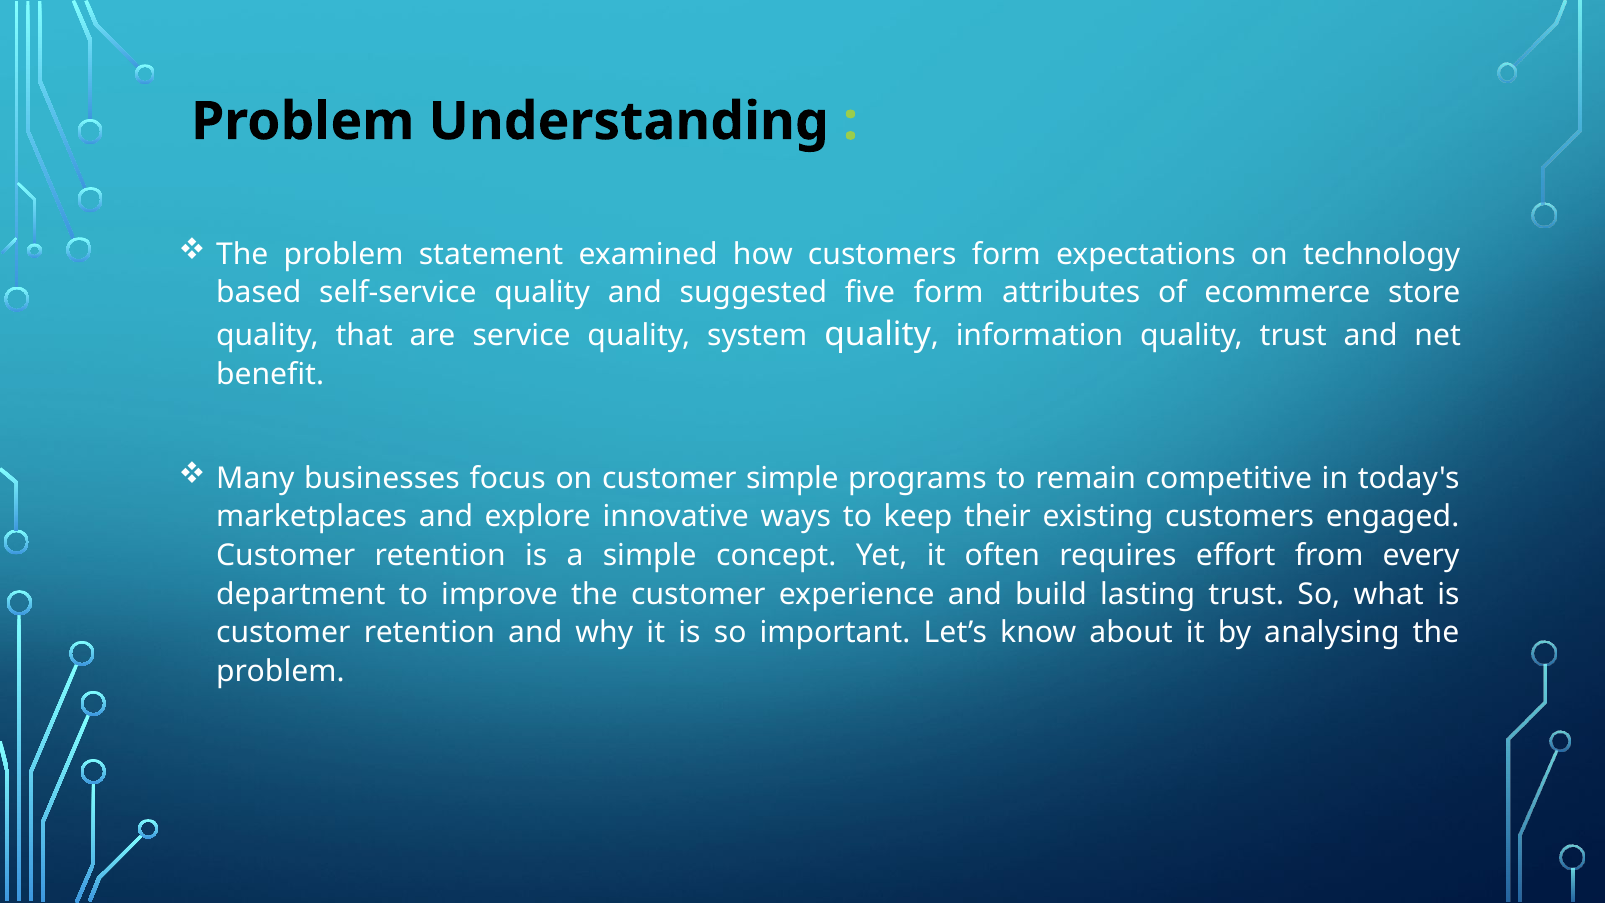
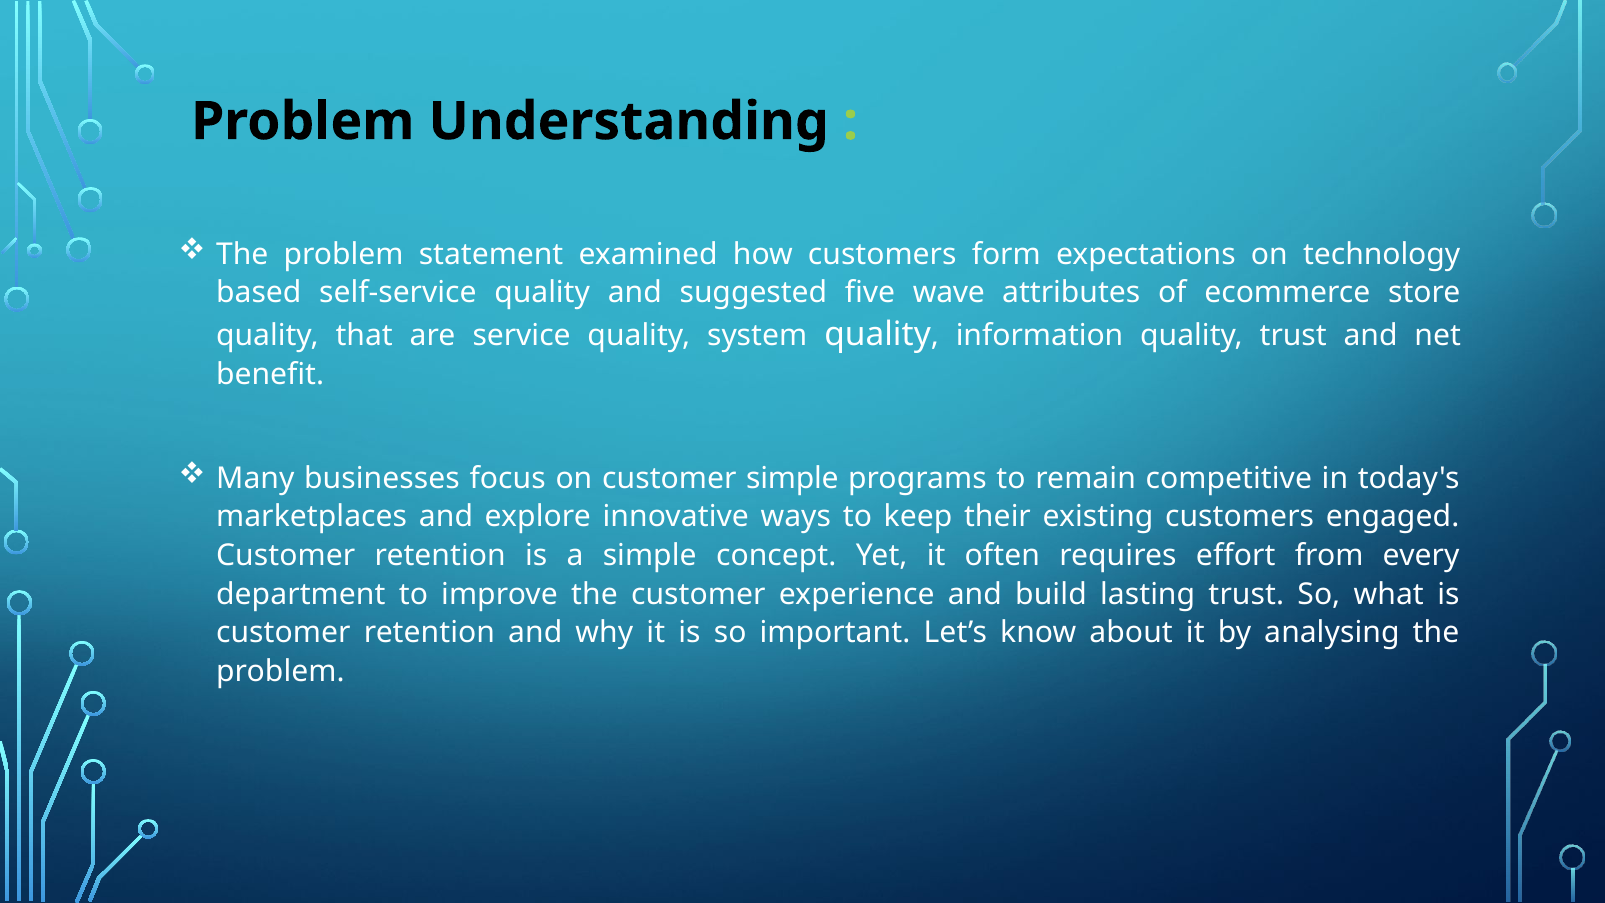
five form: form -> wave
